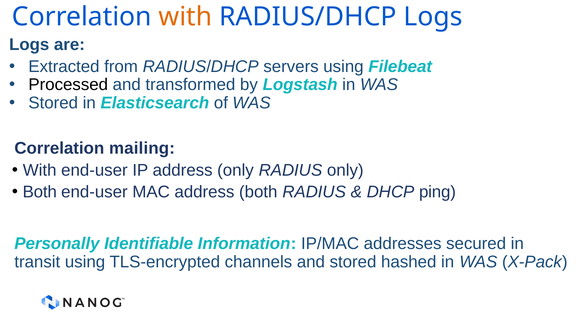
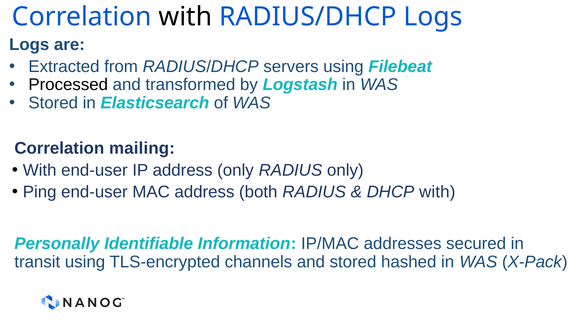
with at (185, 17) colour: orange -> black
Both at (40, 192): Both -> Ping
DHCP ping: ping -> with
